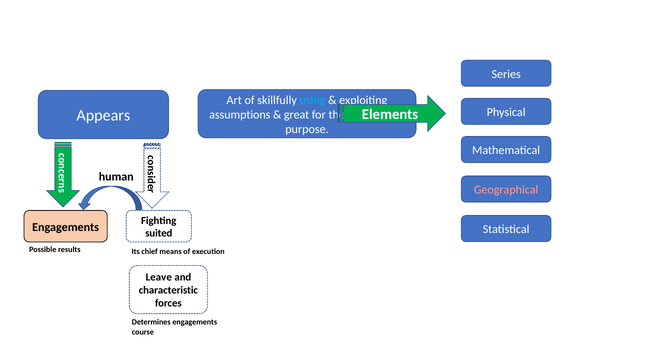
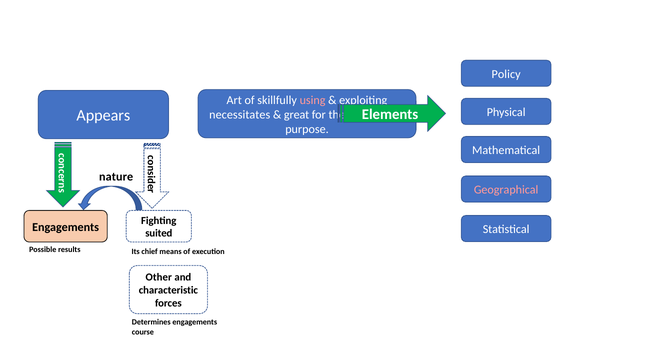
Series: Series -> Policy
using colour: light blue -> pink
assumptions: assumptions -> necessitates
human: human -> nature
Leave: Leave -> Other
